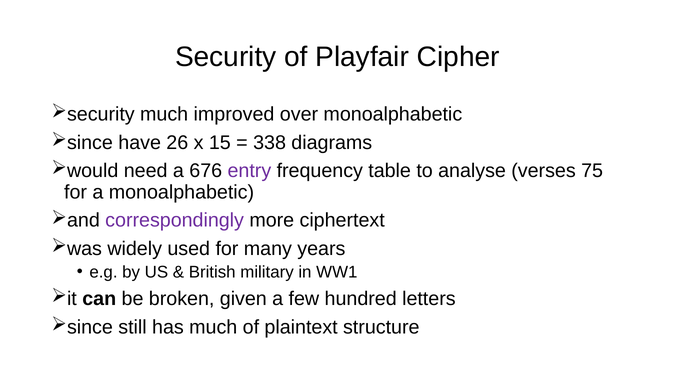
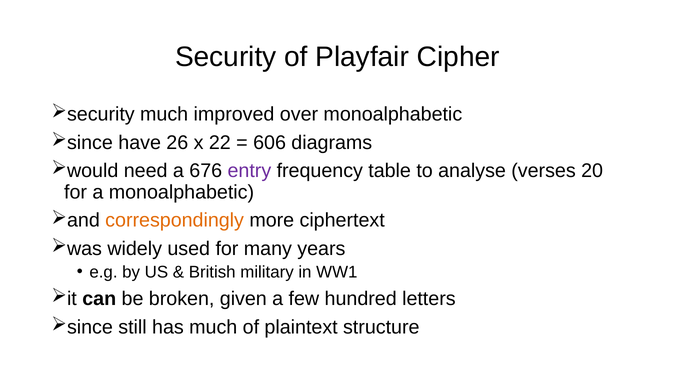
15: 15 -> 22
338: 338 -> 606
75: 75 -> 20
correspondingly colour: purple -> orange
